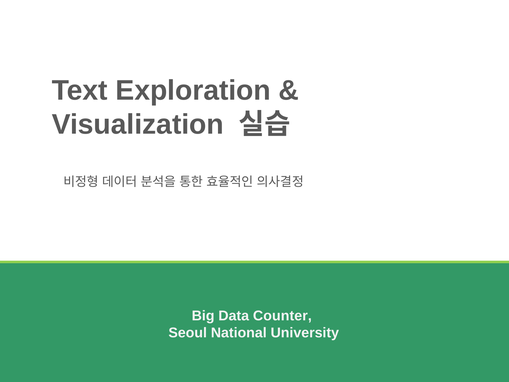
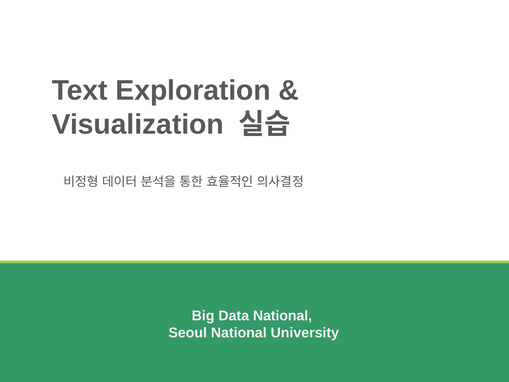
Data Counter: Counter -> National
